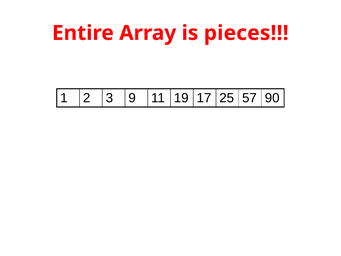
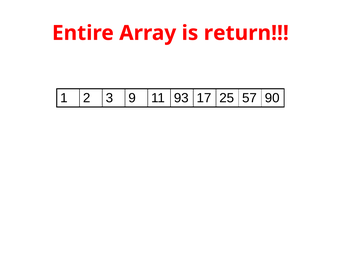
pieces: pieces -> return
19: 19 -> 93
